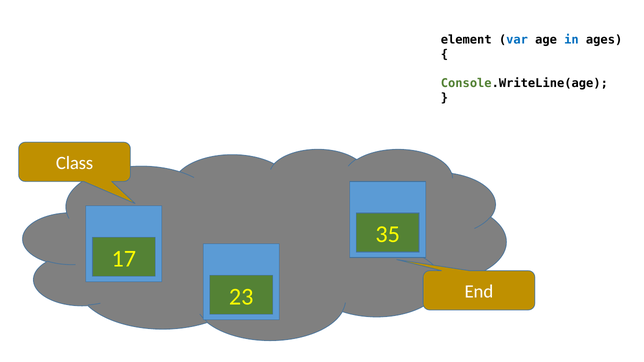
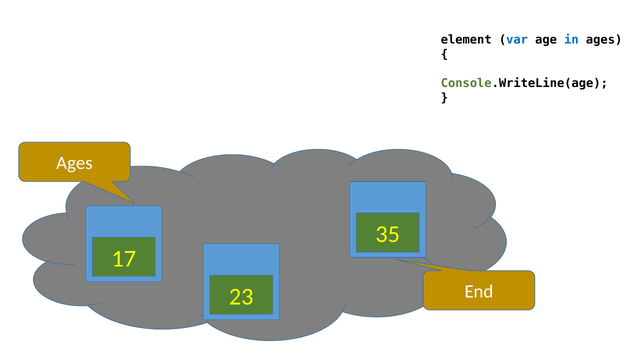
Class at (75, 163): Class -> Ages
